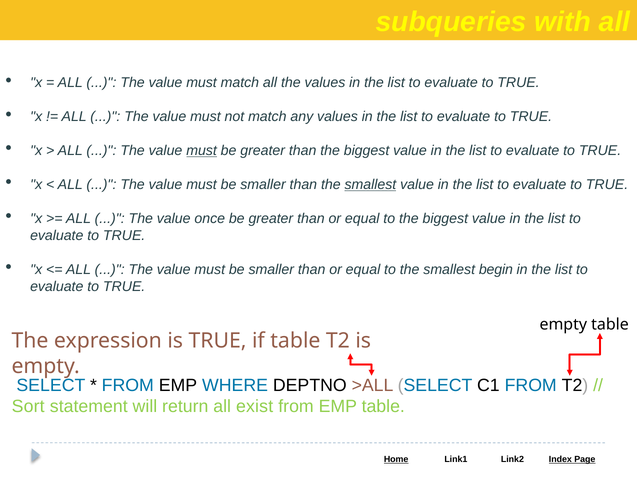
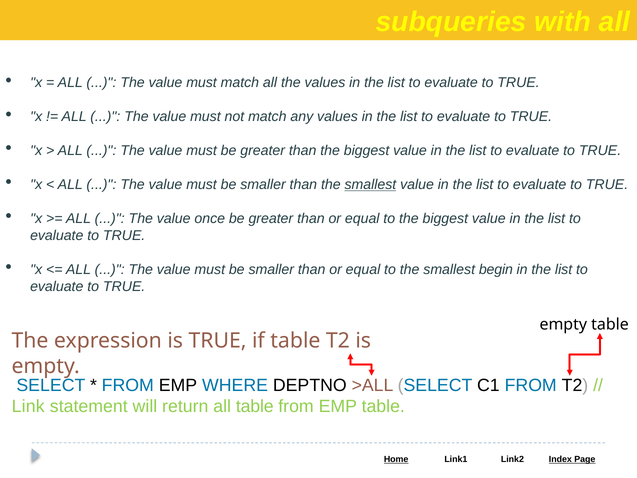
must at (202, 151) underline: present -> none
Sort: Sort -> Link
all exist: exist -> table
